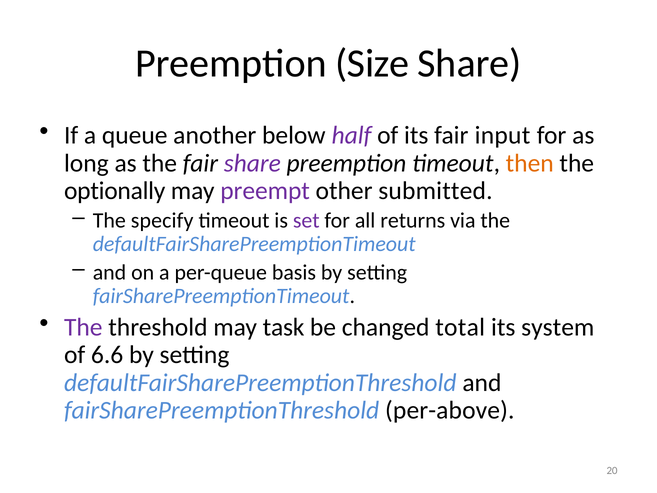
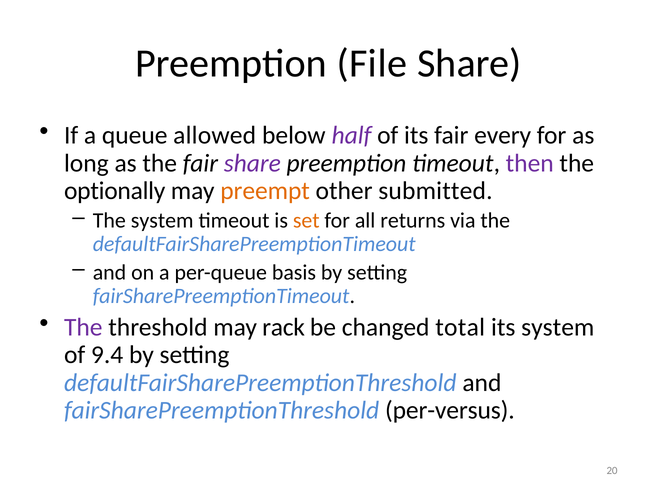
Size: Size -> File
another: another -> allowed
input: input -> every
then colour: orange -> purple
preempt colour: purple -> orange
The specify: specify -> system
set colour: purple -> orange
task: task -> rack
6.6: 6.6 -> 9.4
per-above: per-above -> per-versus
